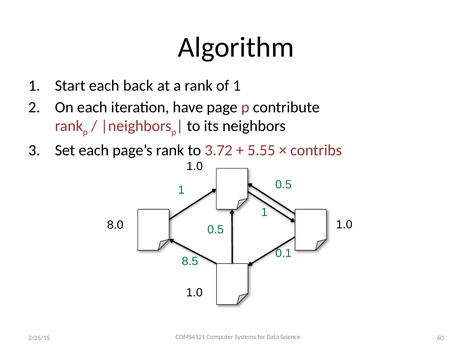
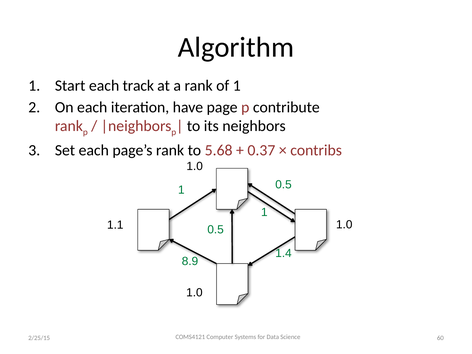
back: back -> track
3.72: 3.72 -> 5.68
5.55: 5.55 -> 0.37
8.0: 8.0 -> 1.1
0.1: 0.1 -> 1.4
8.5: 8.5 -> 8.9
